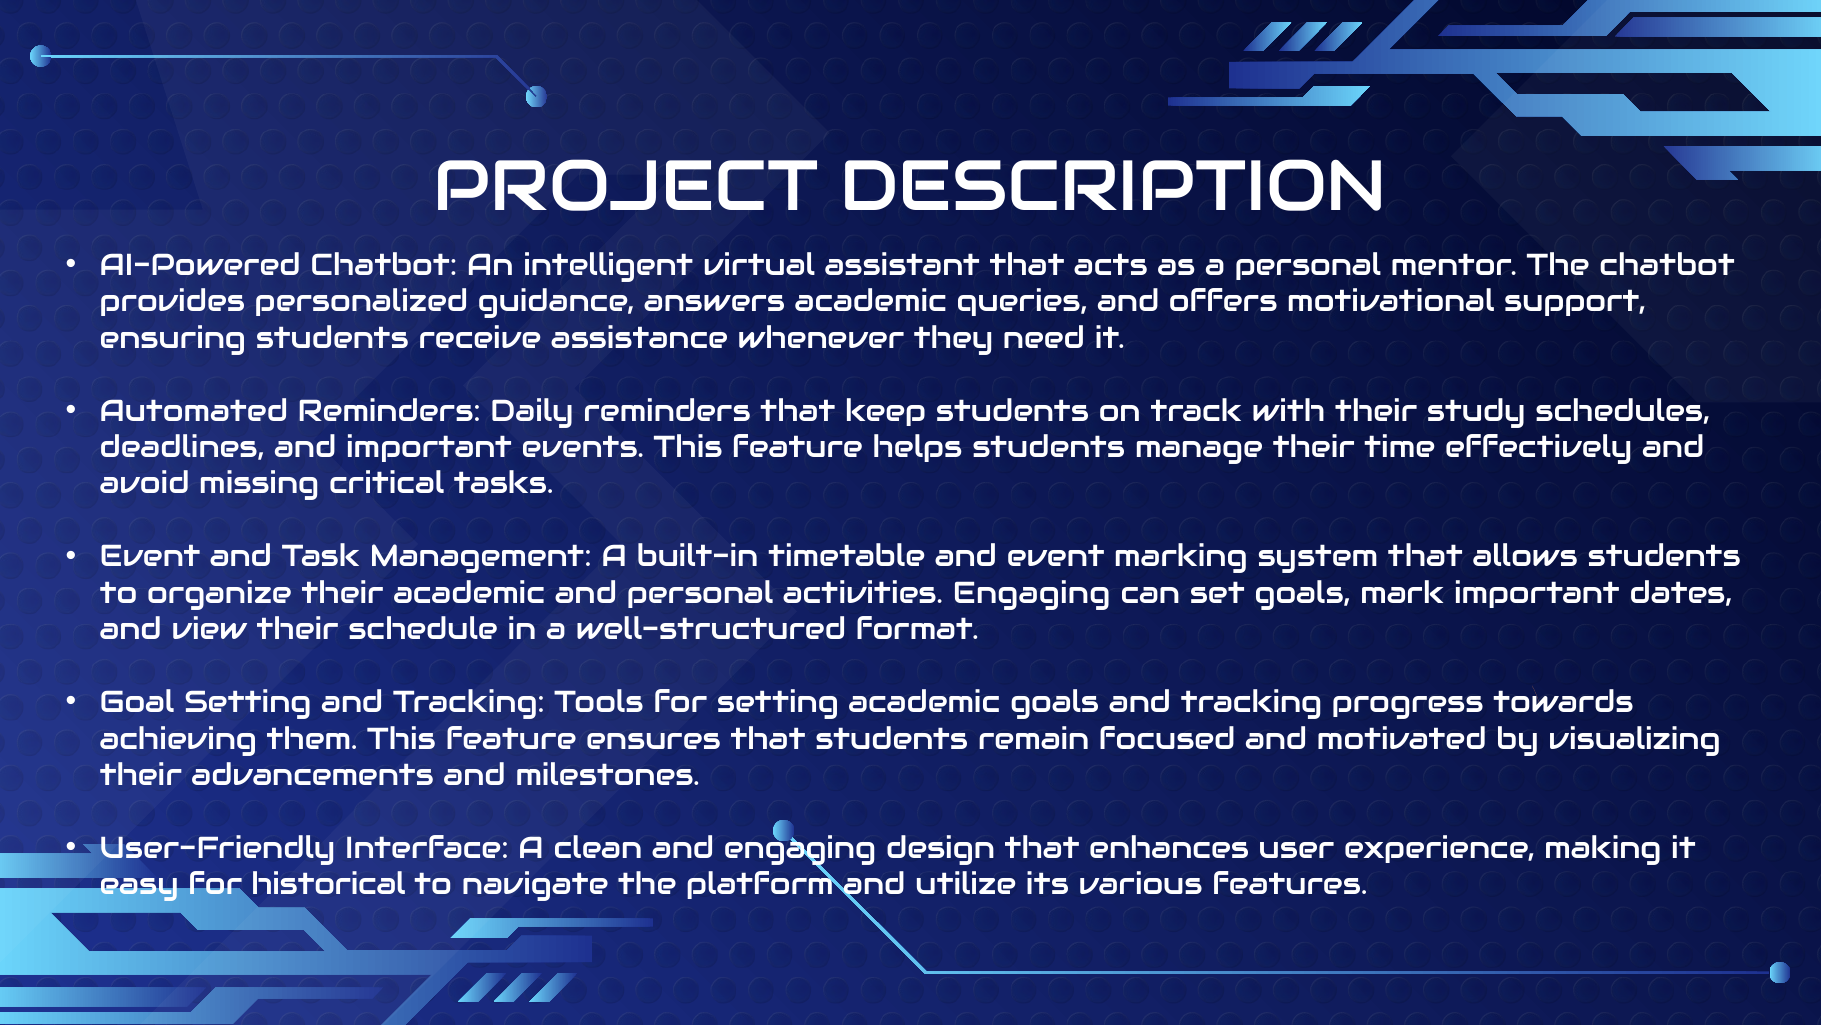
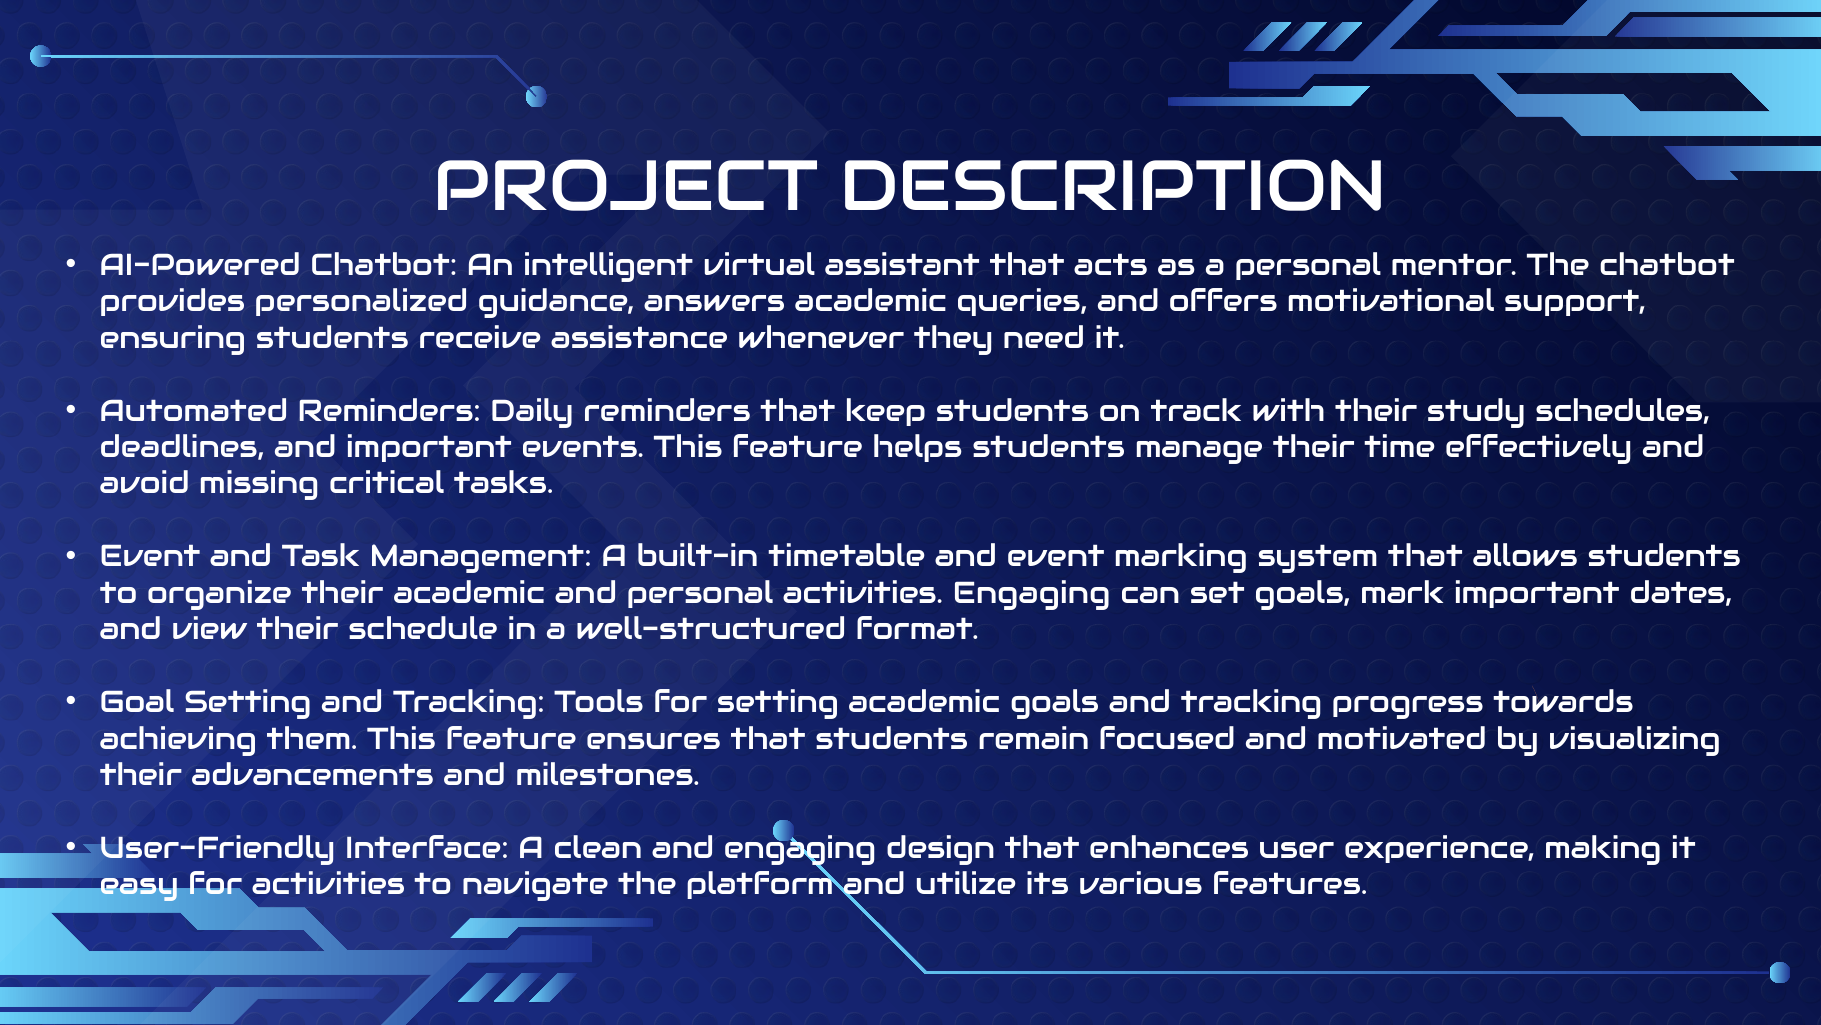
for historical: historical -> activities
